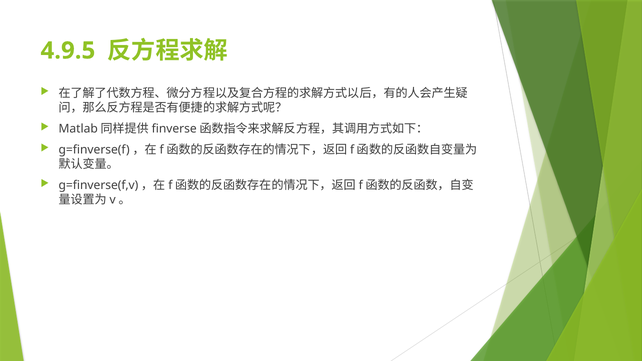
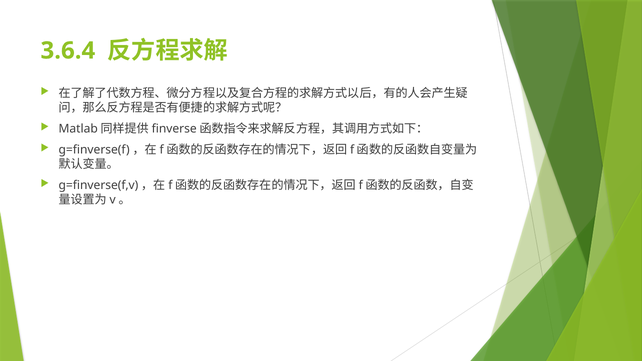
4.9.5: 4.9.5 -> 3.6.4
